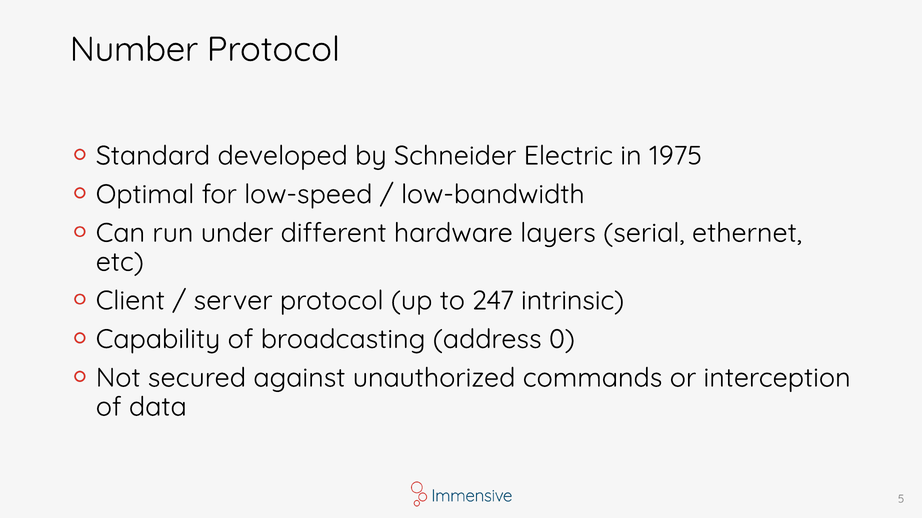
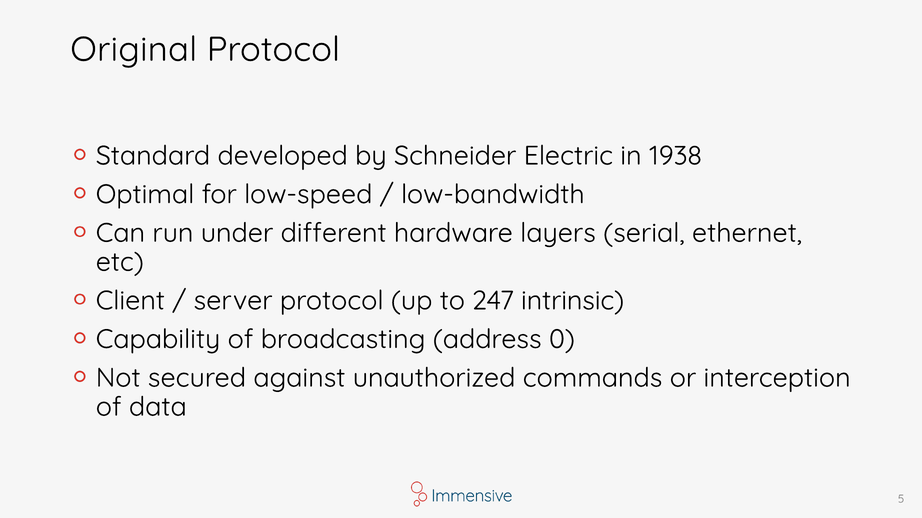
Number: Number -> Original
1975: 1975 -> 1938
